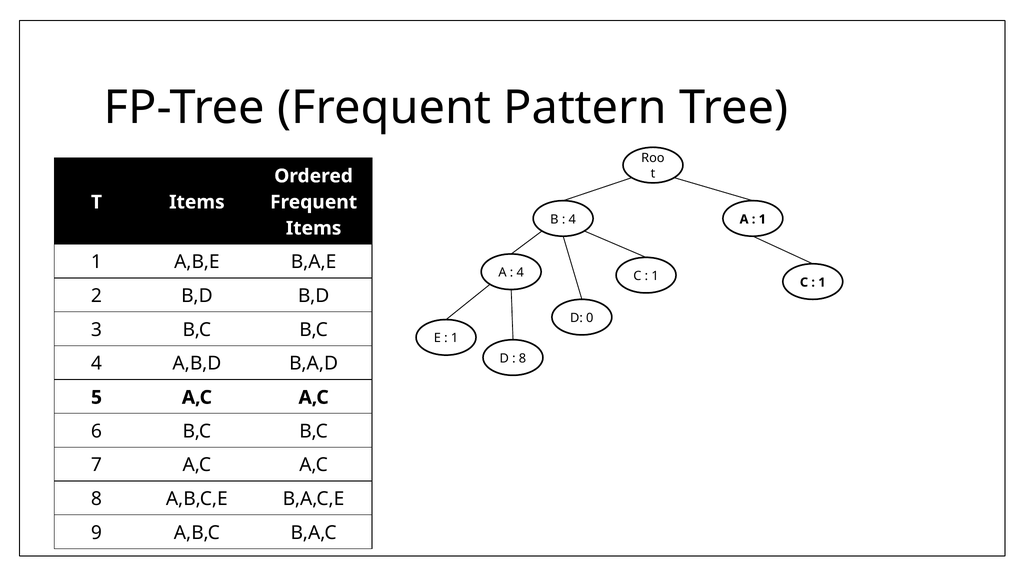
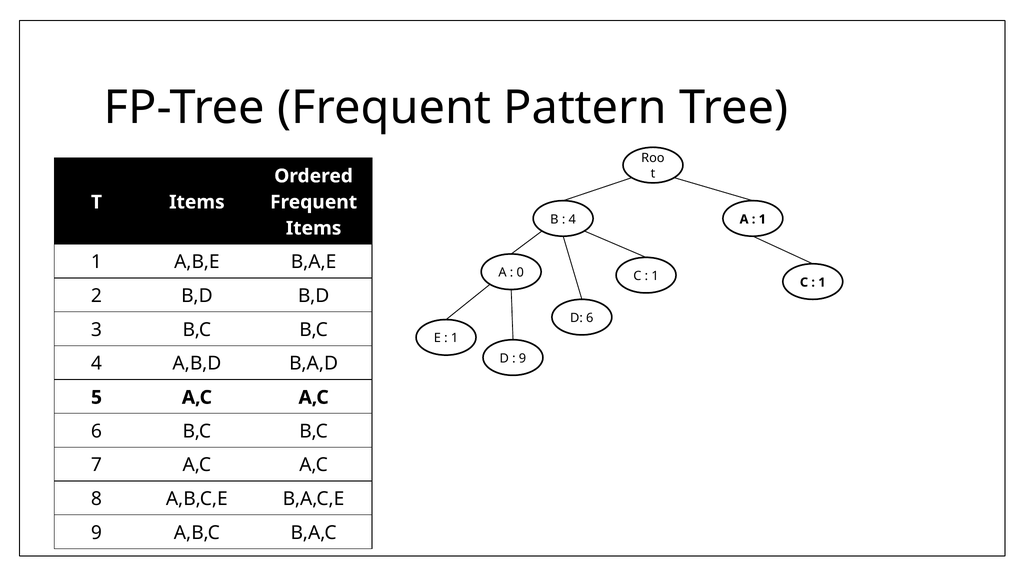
4 at (520, 273): 4 -> 0
D 0: 0 -> 6
8 at (523, 359): 8 -> 9
